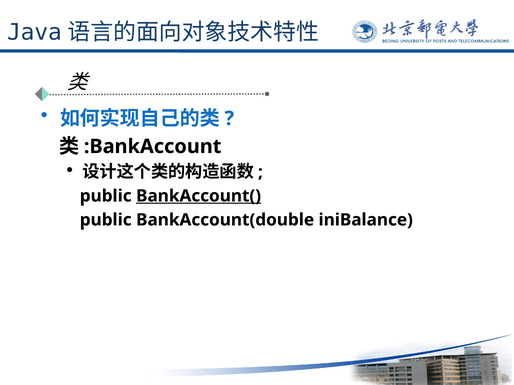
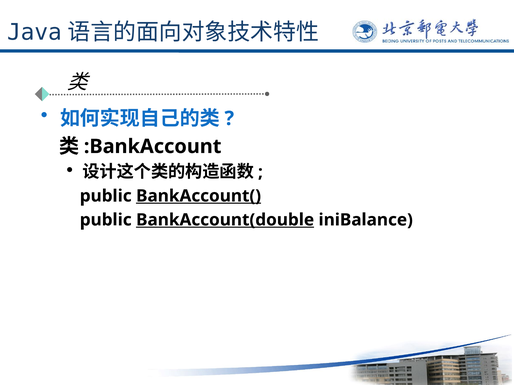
BankAccount(double underline: none -> present
